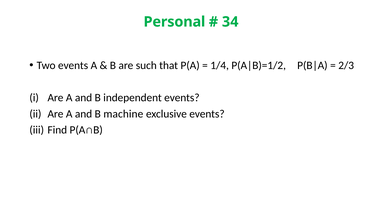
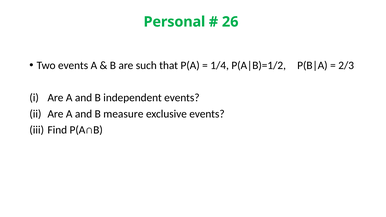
34: 34 -> 26
machine: machine -> measure
